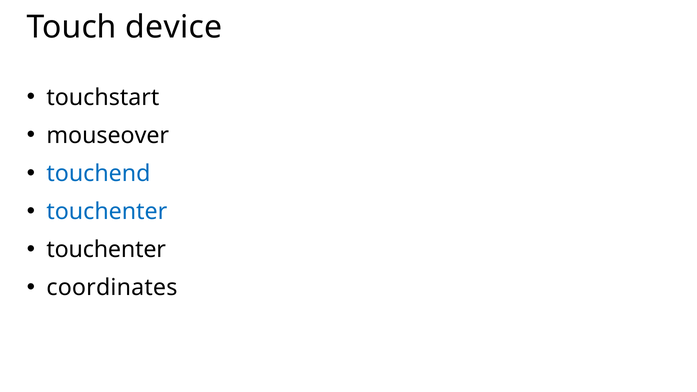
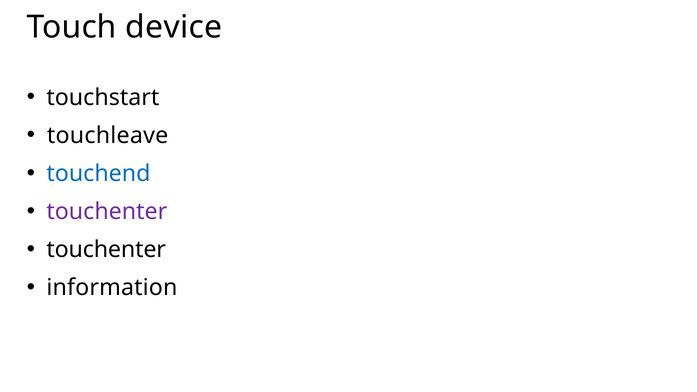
mouseover: mouseover -> touchleave
touchenter at (107, 212) colour: blue -> purple
coordinates: coordinates -> information
